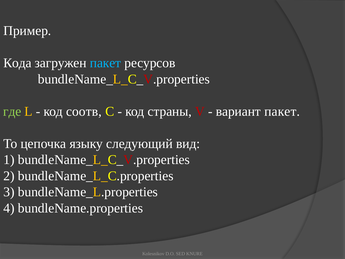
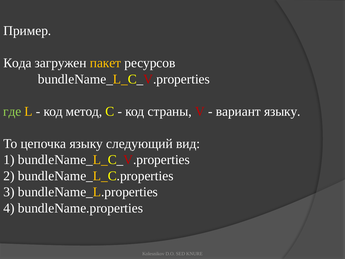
пакет at (106, 63) colour: light blue -> yellow
соотв: соотв -> метод
вариант пакет: пакет -> языку
